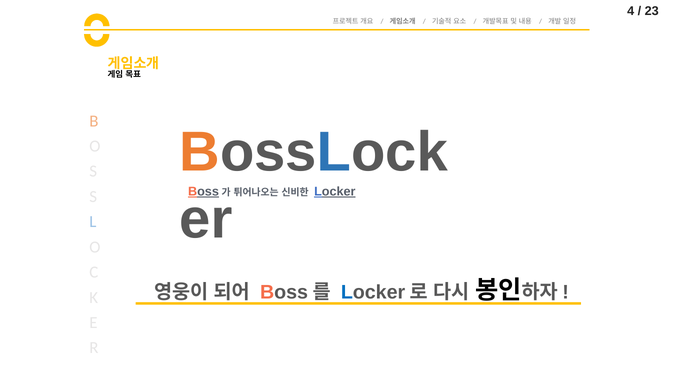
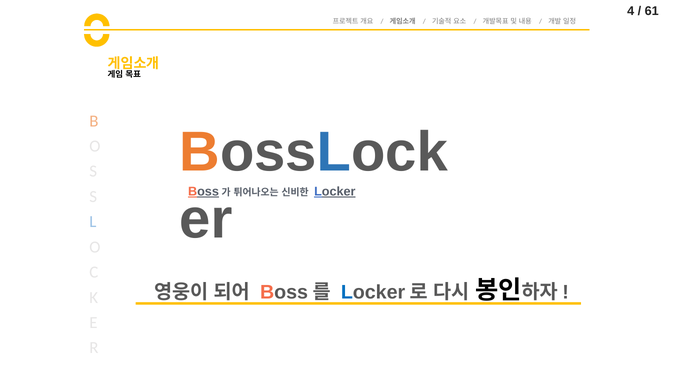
23: 23 -> 61
